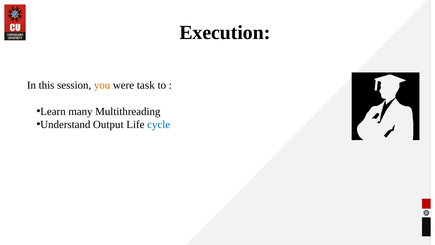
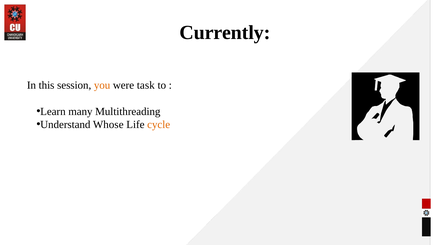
Execution: Execution -> Currently
Output: Output -> Whose
cycle colour: blue -> orange
